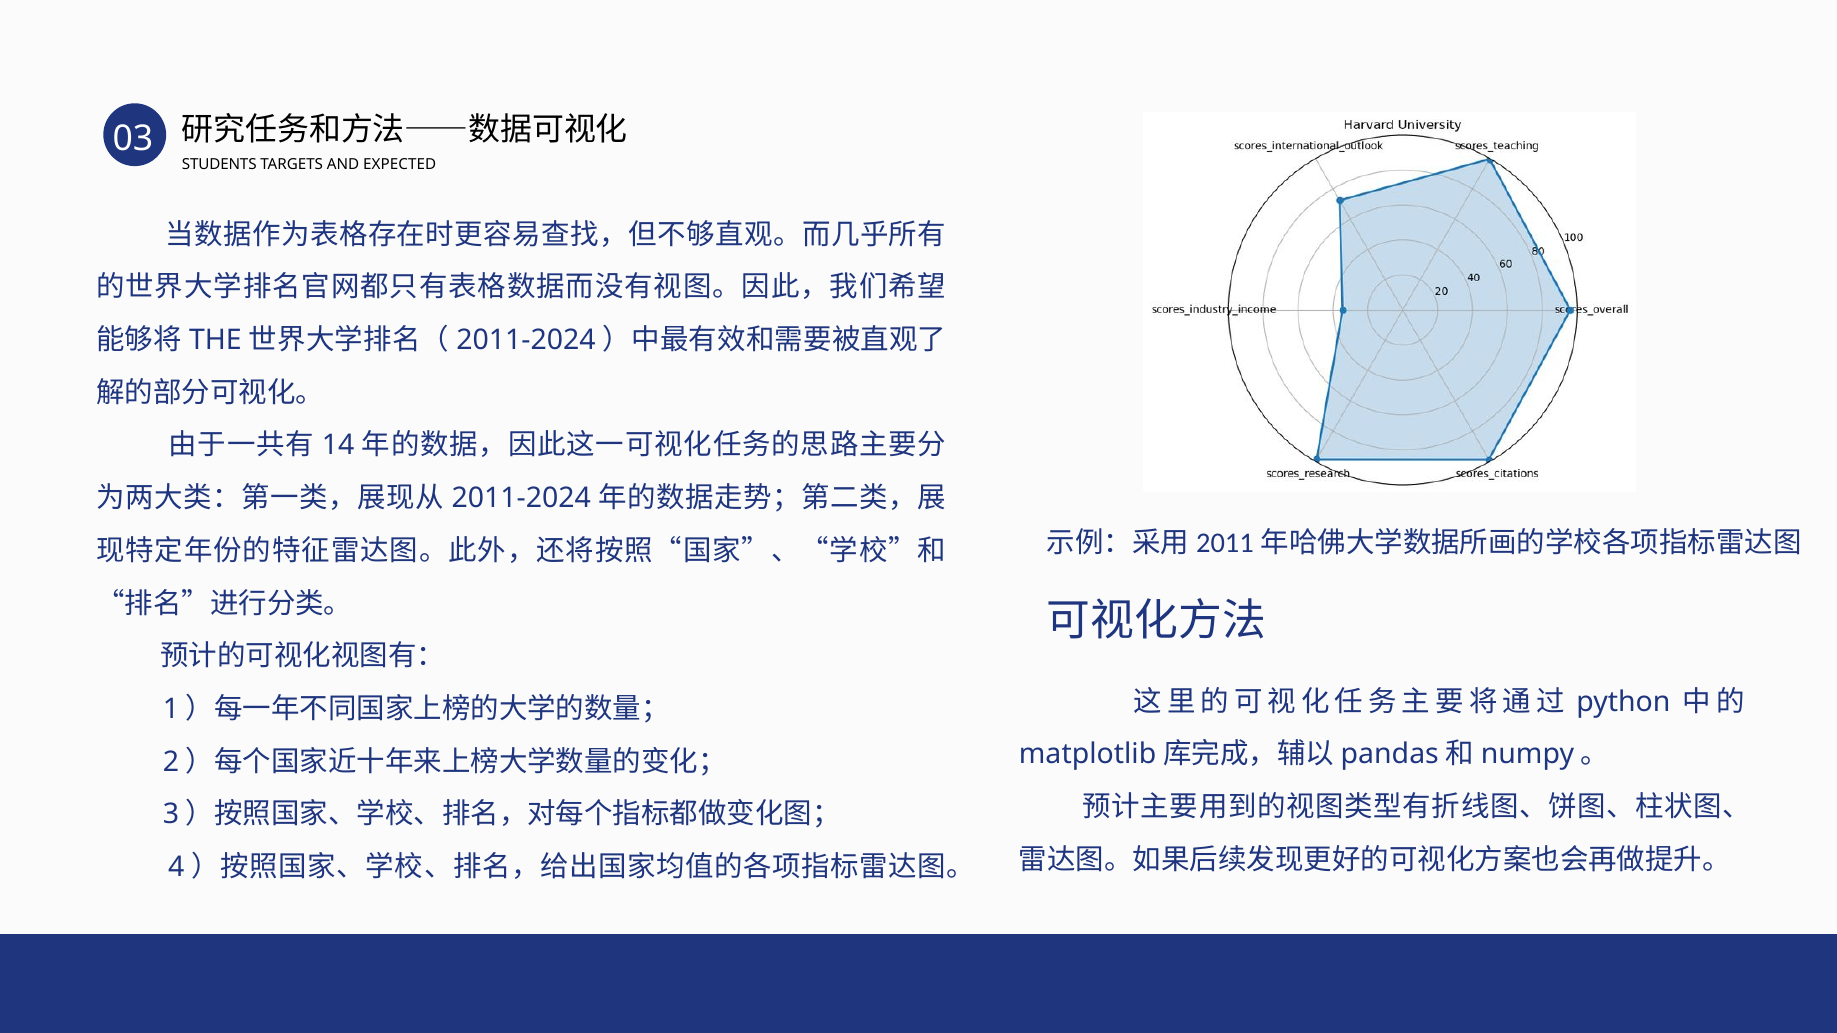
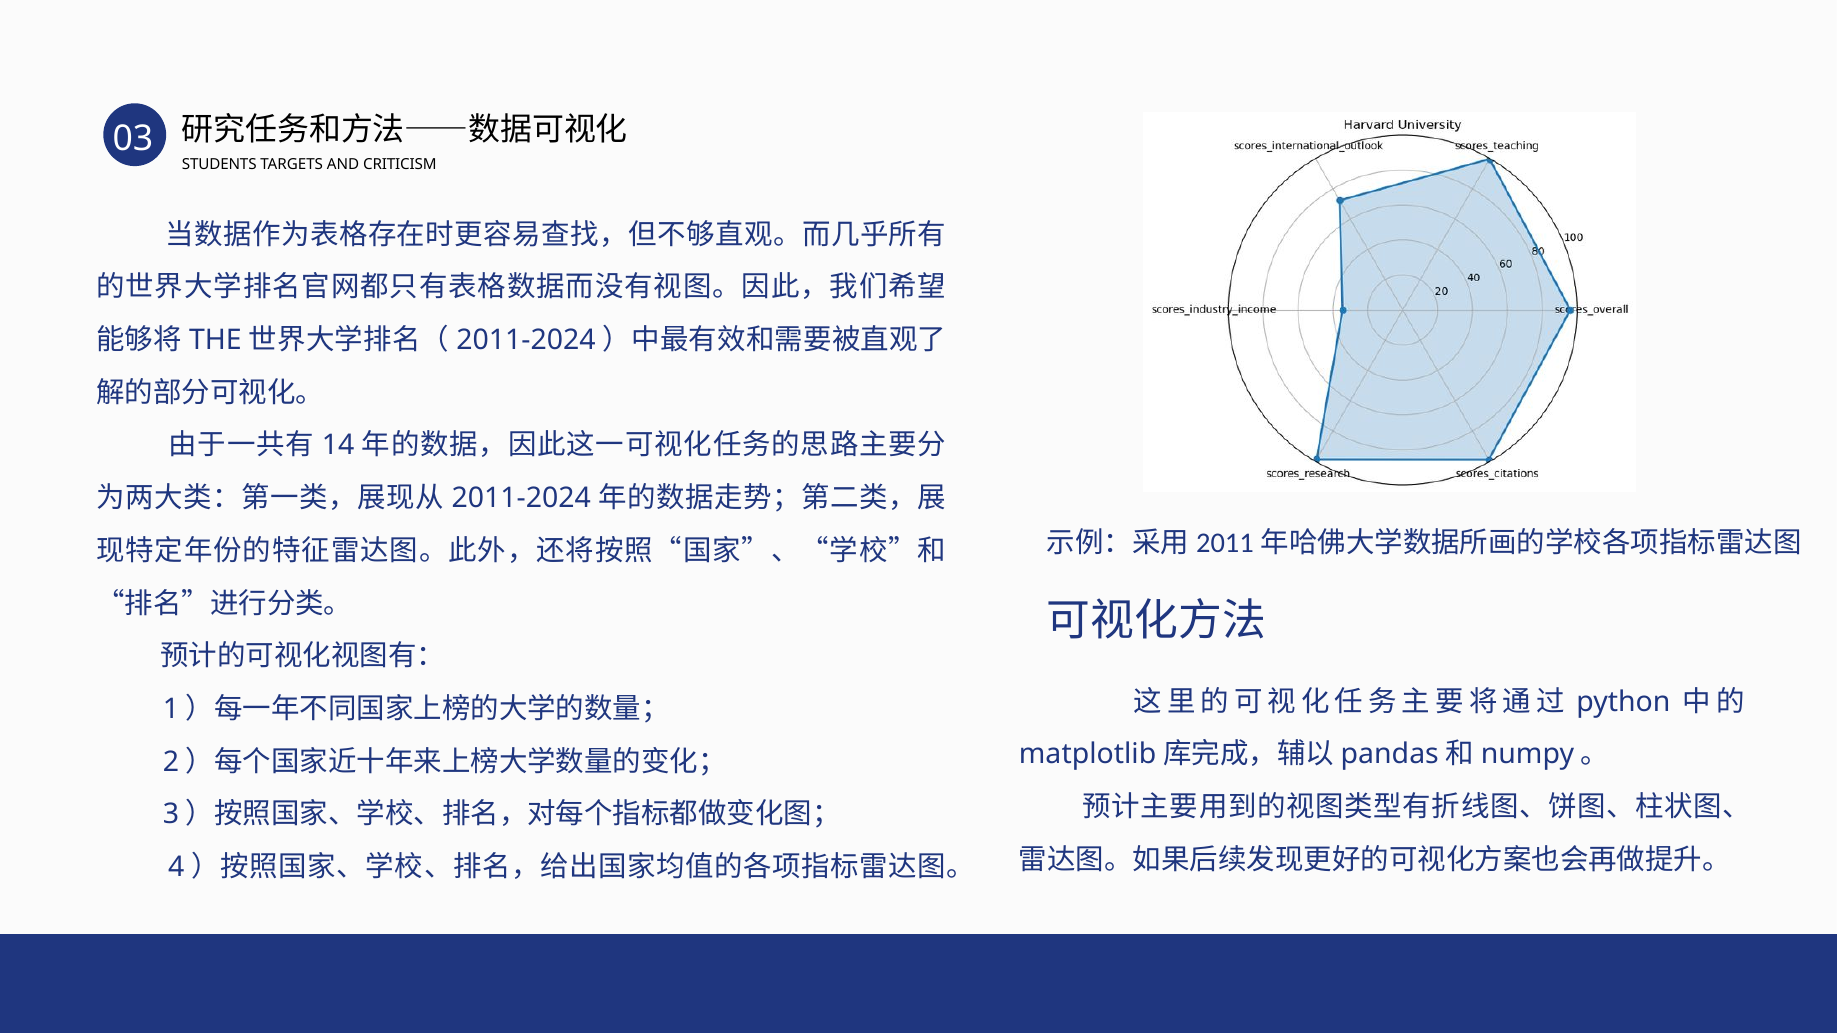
EXPECTED: EXPECTED -> CRITICISM
